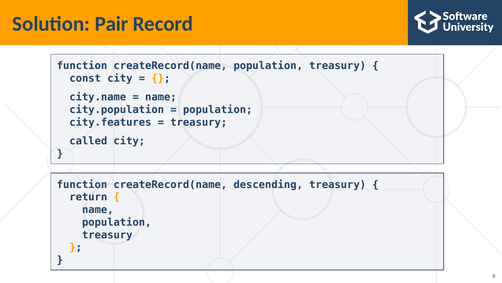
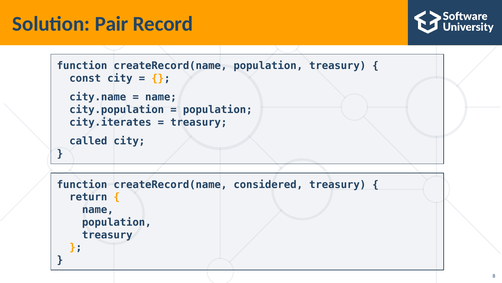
city.features: city.features -> city.iterates
descending: descending -> considered
